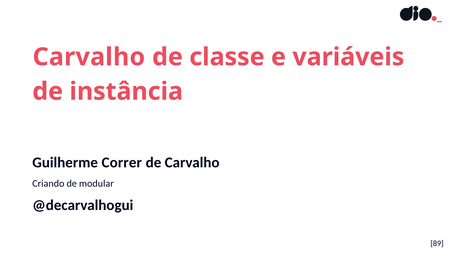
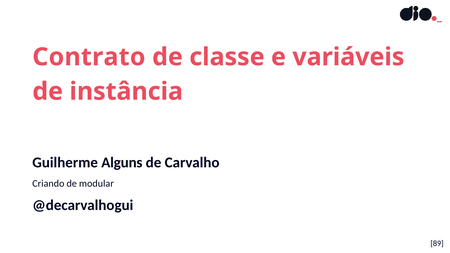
Carvalho at (89, 57): Carvalho -> Contrato
Correr: Correr -> Alguns
